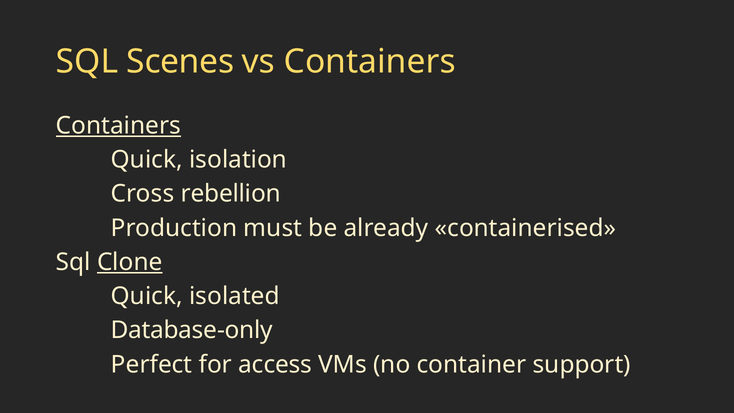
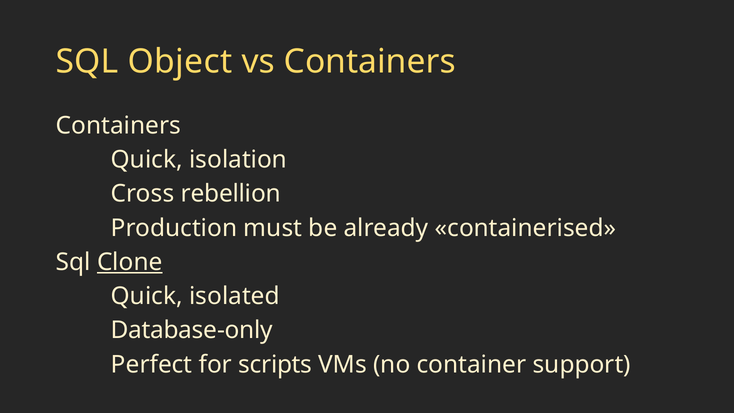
Scenes: Scenes -> Object
Containers at (118, 126) underline: present -> none
access: access -> scripts
